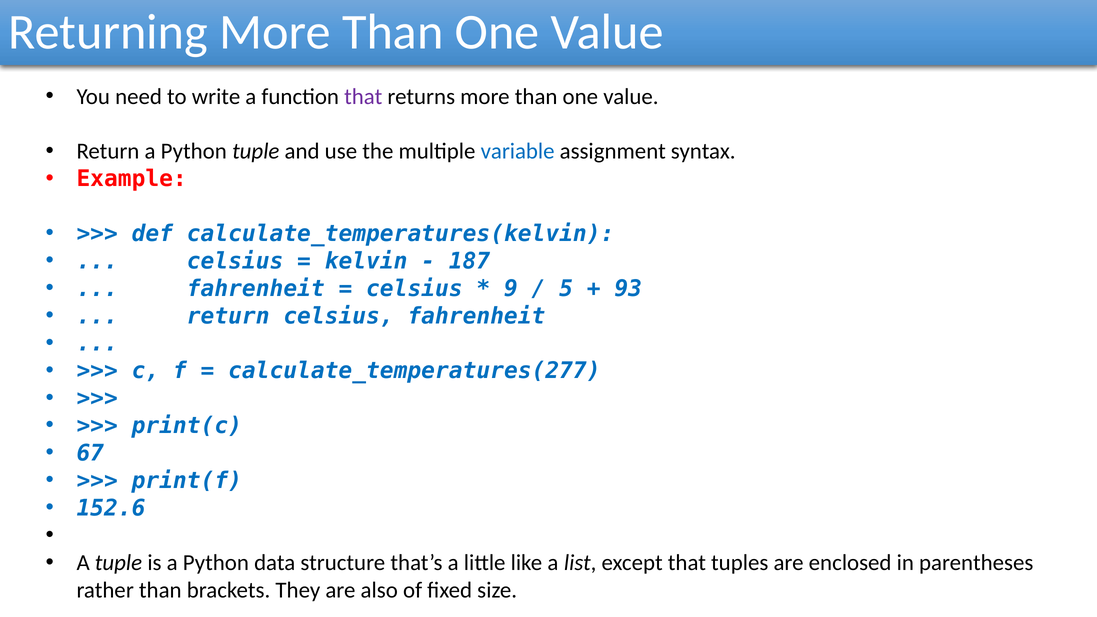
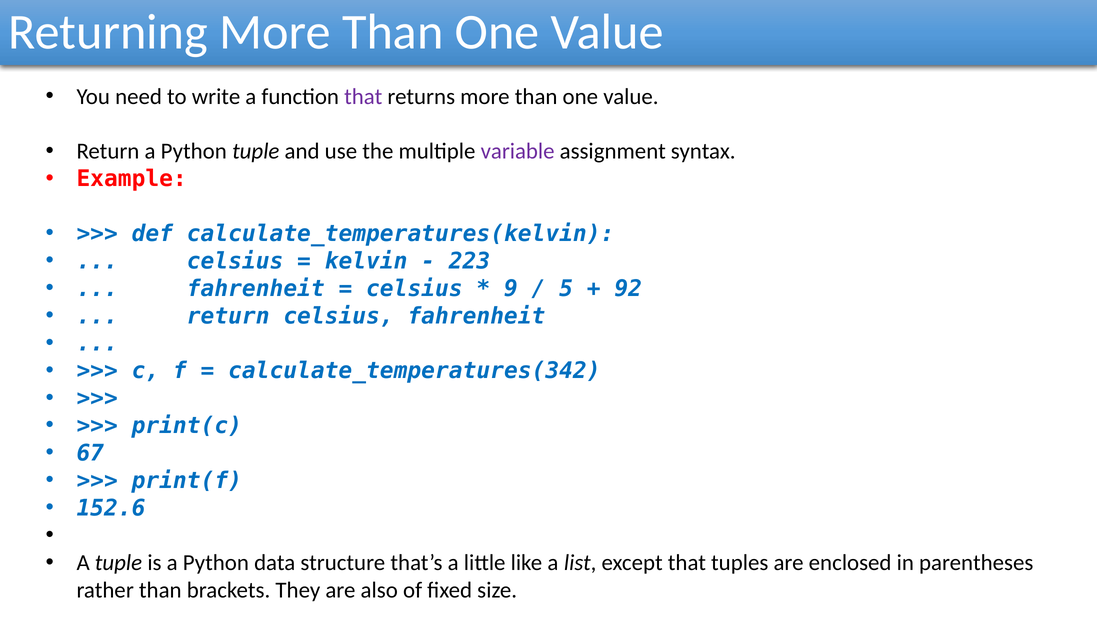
variable colour: blue -> purple
187: 187 -> 223
93: 93 -> 92
calculate_temperatures(277: calculate_temperatures(277 -> calculate_temperatures(342
